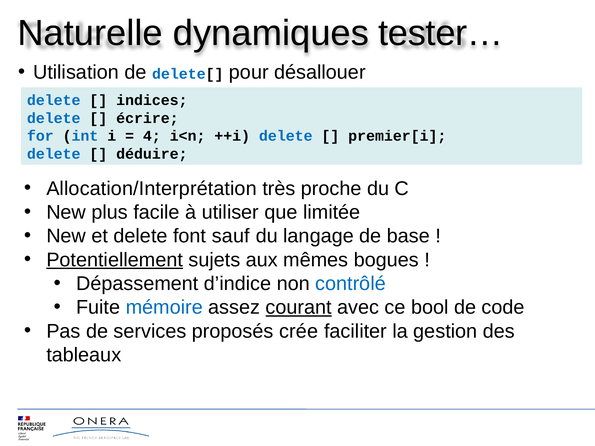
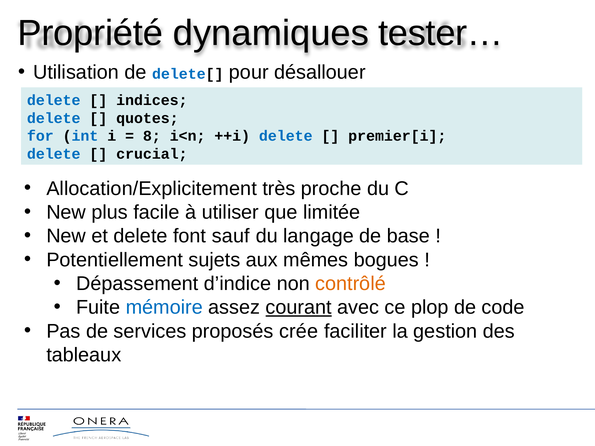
Naturelle: Naturelle -> Propriété
écrire: écrire -> quotes
4: 4 -> 8
déduire: déduire -> crucial
Allocation/Interprétation: Allocation/Interprétation -> Allocation/Explicitement
Potentiellement underline: present -> none
contrôlé colour: blue -> orange
bool: bool -> plop
